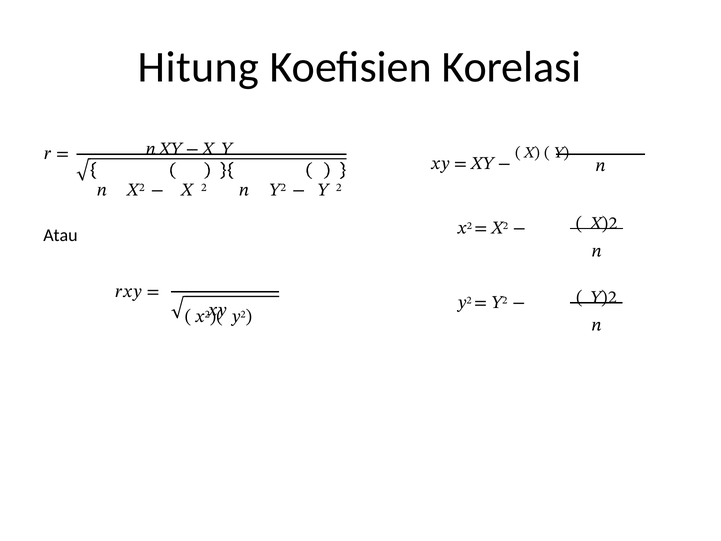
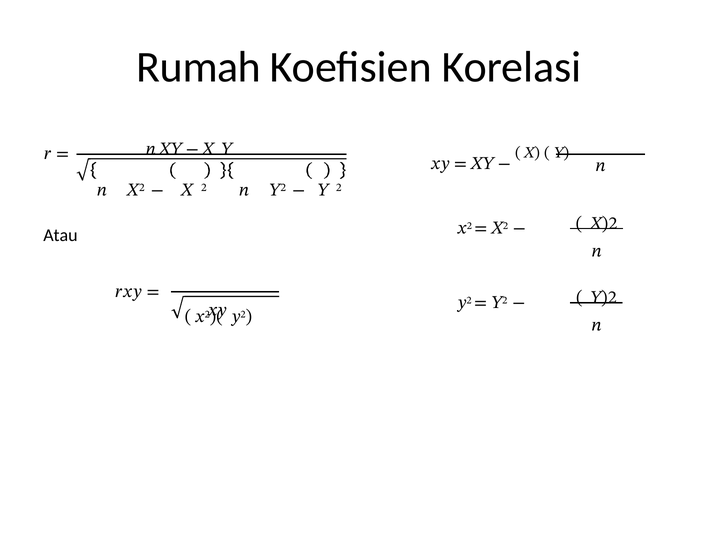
Hitung: Hitung -> Rumah
